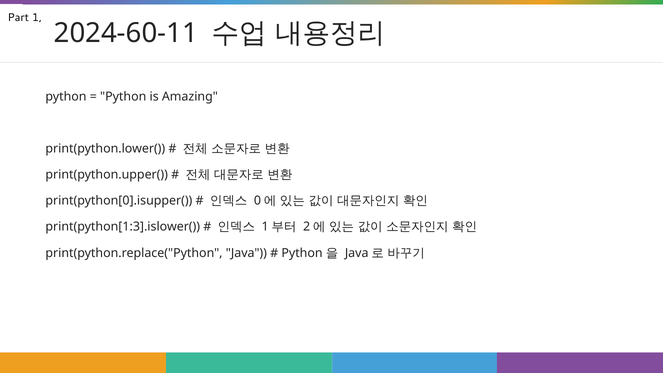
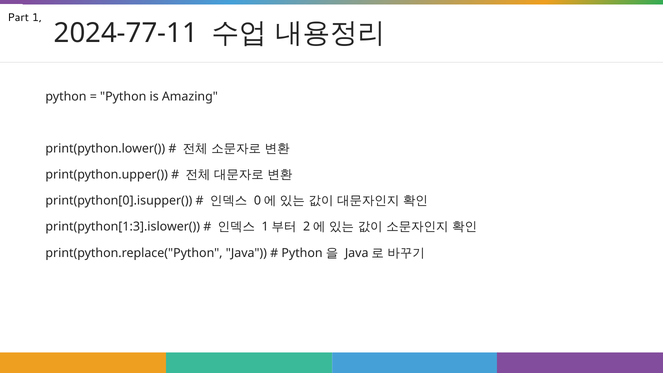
2024-60-11: 2024-60-11 -> 2024-77-11
